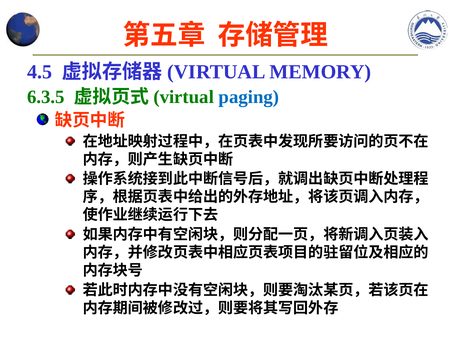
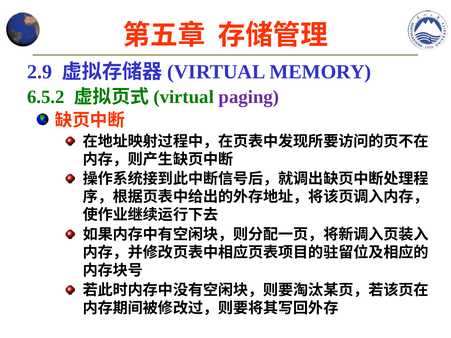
4.5: 4.5 -> 2.9
6.3.5: 6.3.5 -> 6.5.2
paging colour: blue -> purple
